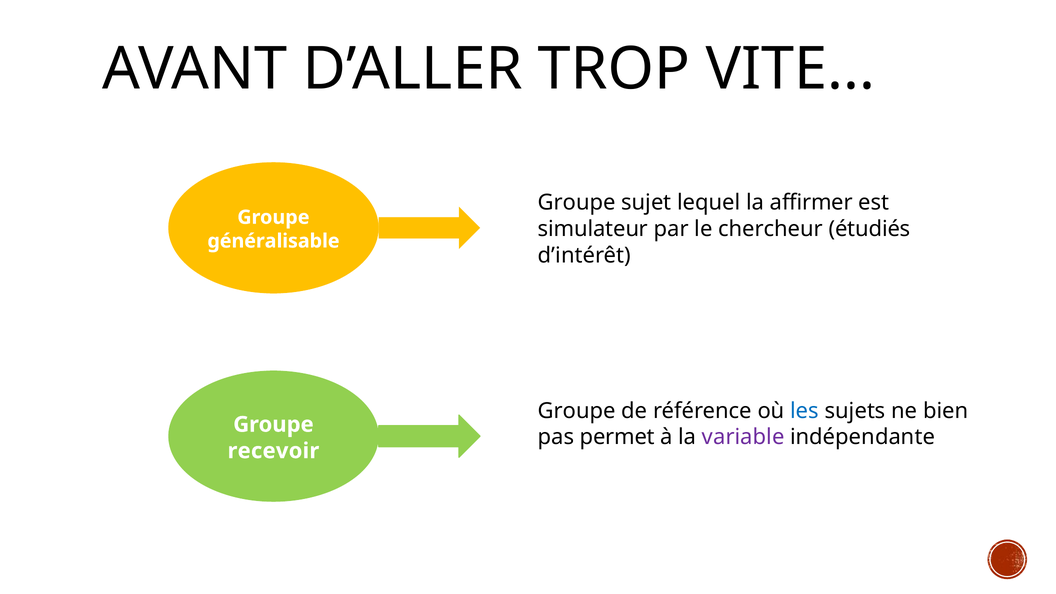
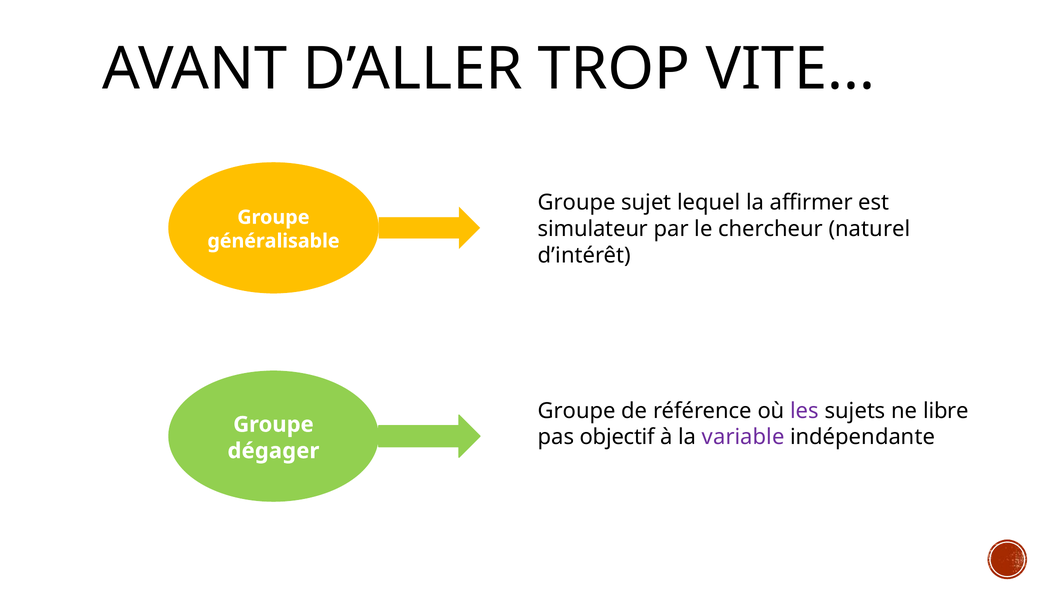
étudiés: étudiés -> naturel
les colour: blue -> purple
bien: bien -> libre
permet: permet -> objectif
recevoir: recevoir -> dégager
